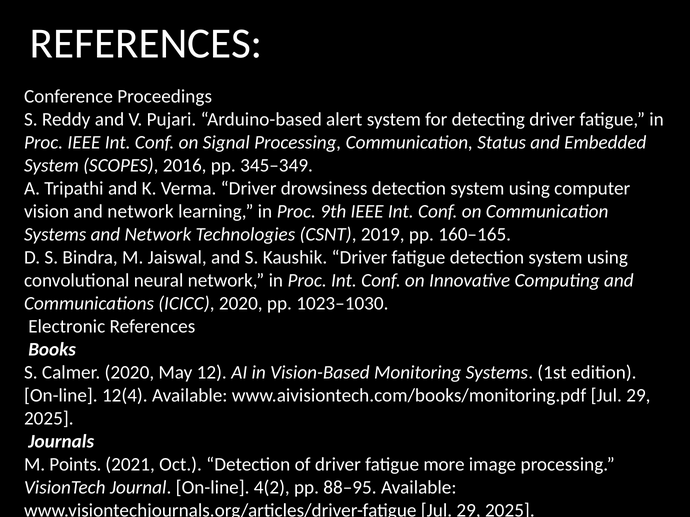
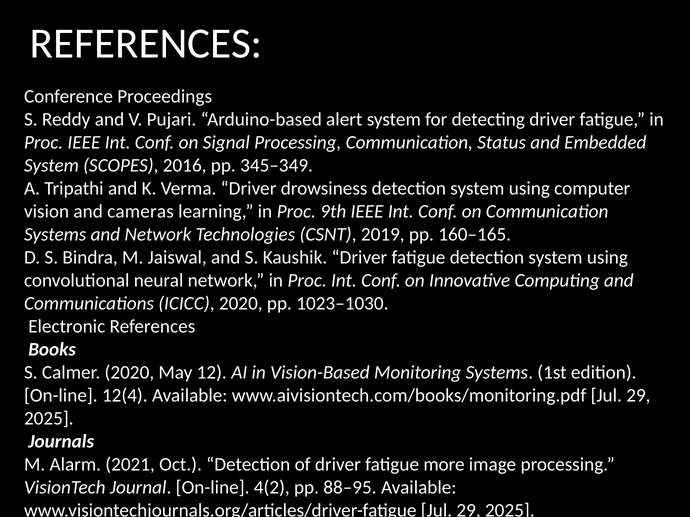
vision and network: network -> cameras
Points: Points -> Alarm
